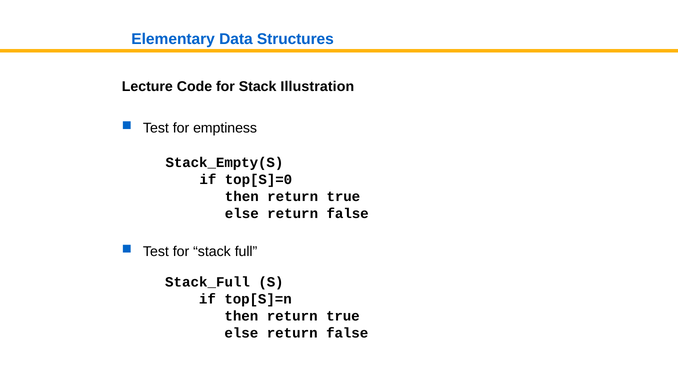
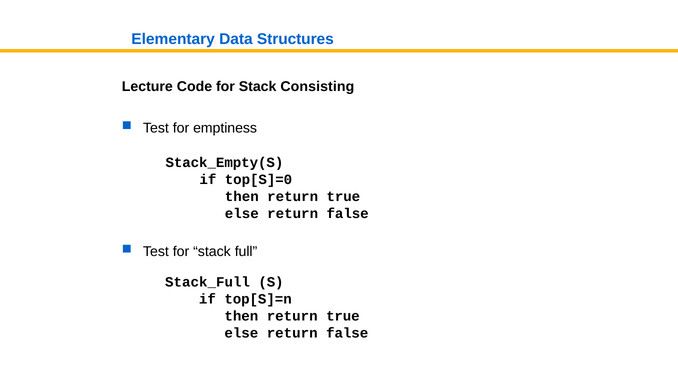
Illustration: Illustration -> Consisting
